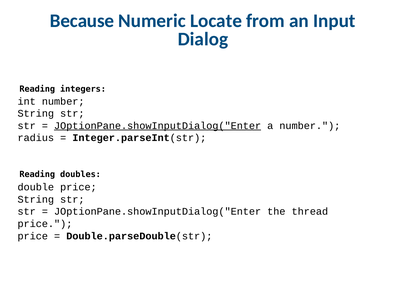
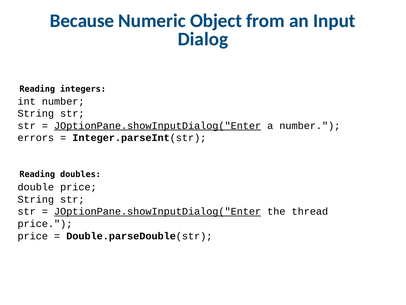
Locate: Locate -> Object
radius: radius -> errors
JOptionPane.showInputDialog("Enter at (158, 211) underline: none -> present
